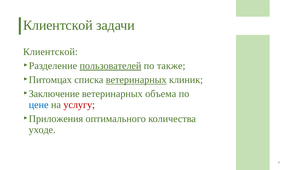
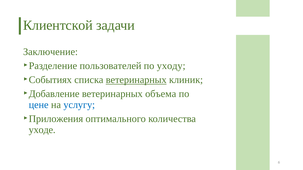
Клиентской at (50, 52): Клиентской -> Заключение
пользователей underline: present -> none
также: также -> уходу
Питомцах: Питомцах -> Событиях
Заключение: Заключение -> Добавление
услугу colour: red -> blue
